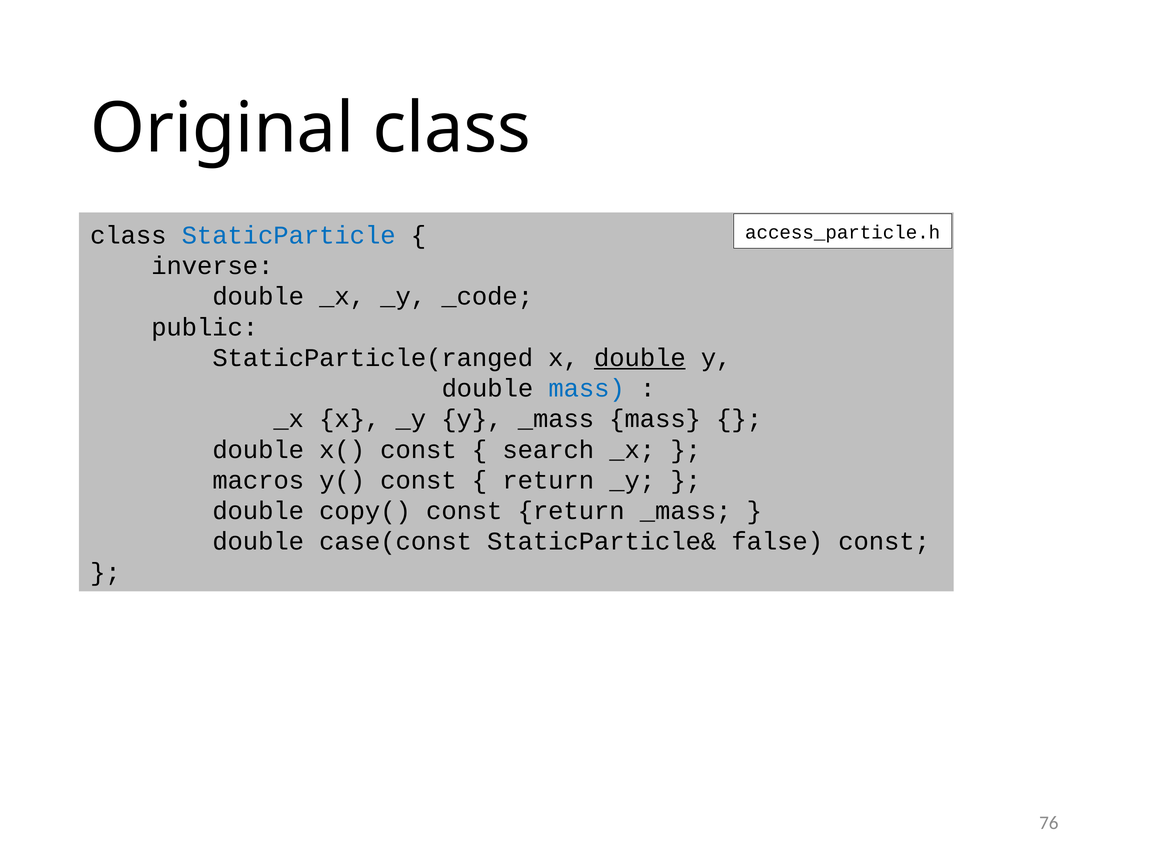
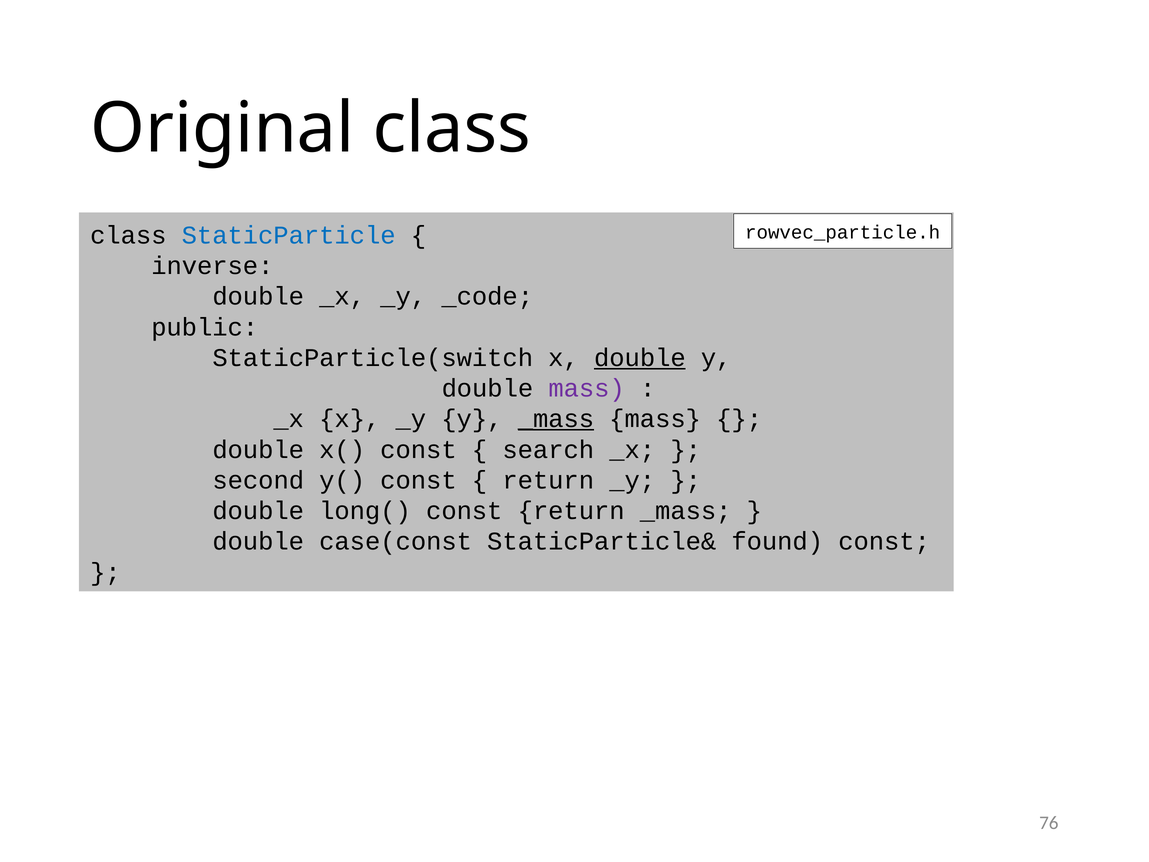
access_particle.h: access_particle.h -> rowvec_particle.h
StaticParticle(ranged: StaticParticle(ranged -> StaticParticle(switch
mass at (587, 388) colour: blue -> purple
_mass at (556, 419) underline: none -> present
macros: macros -> second
copy(: copy( -> long(
false: false -> found
